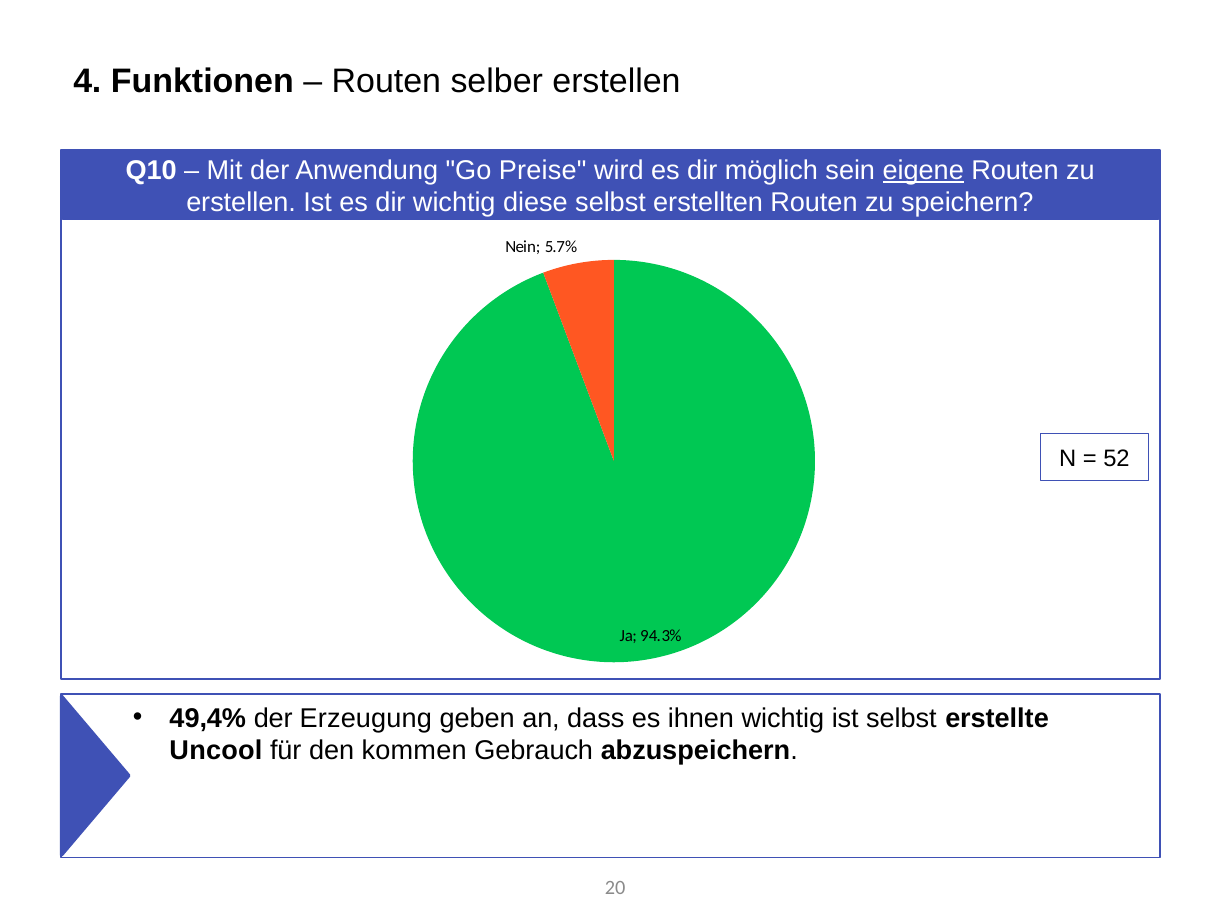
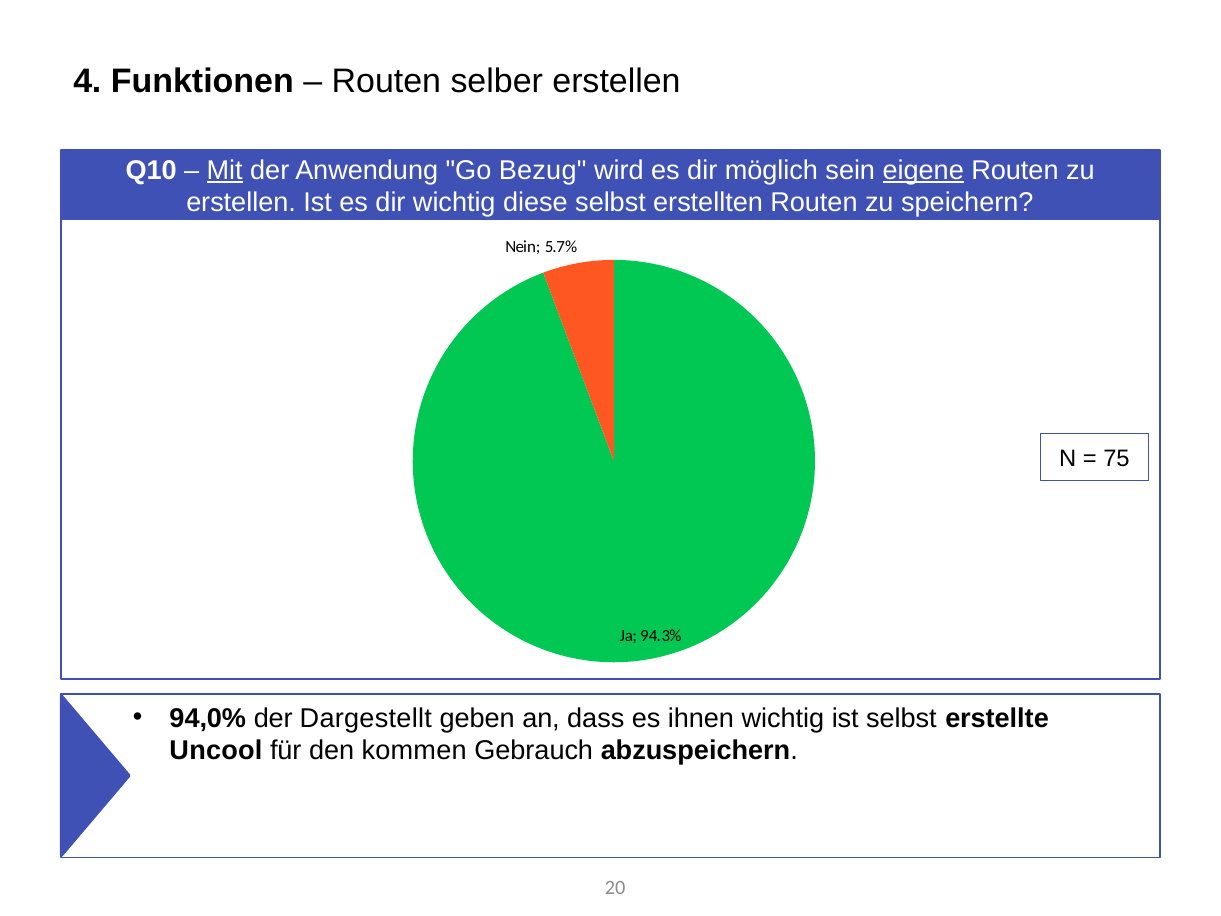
Mit underline: none -> present
Preise: Preise -> Bezug
52: 52 -> 75
49,4%: 49,4% -> 94,0%
Erzeugung: Erzeugung -> Dargestellt
